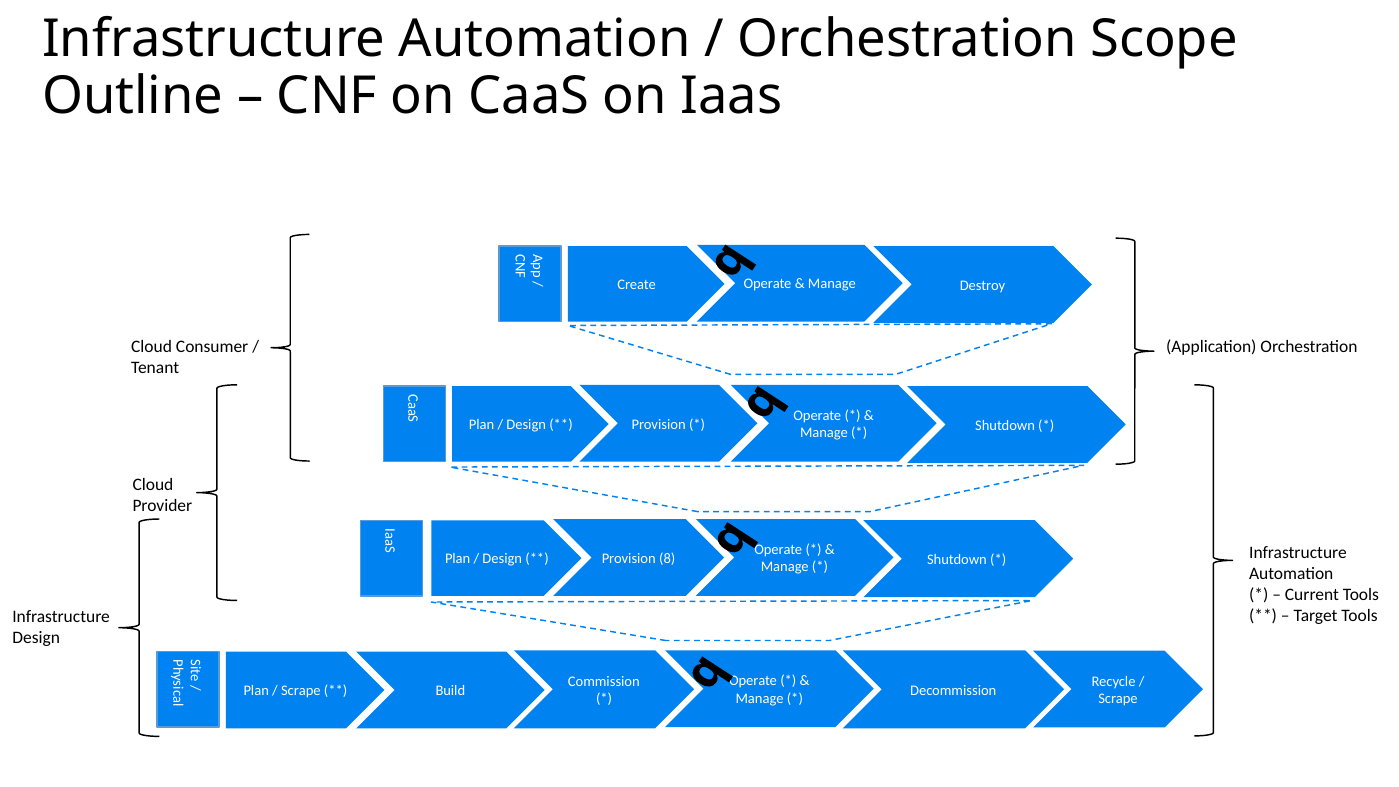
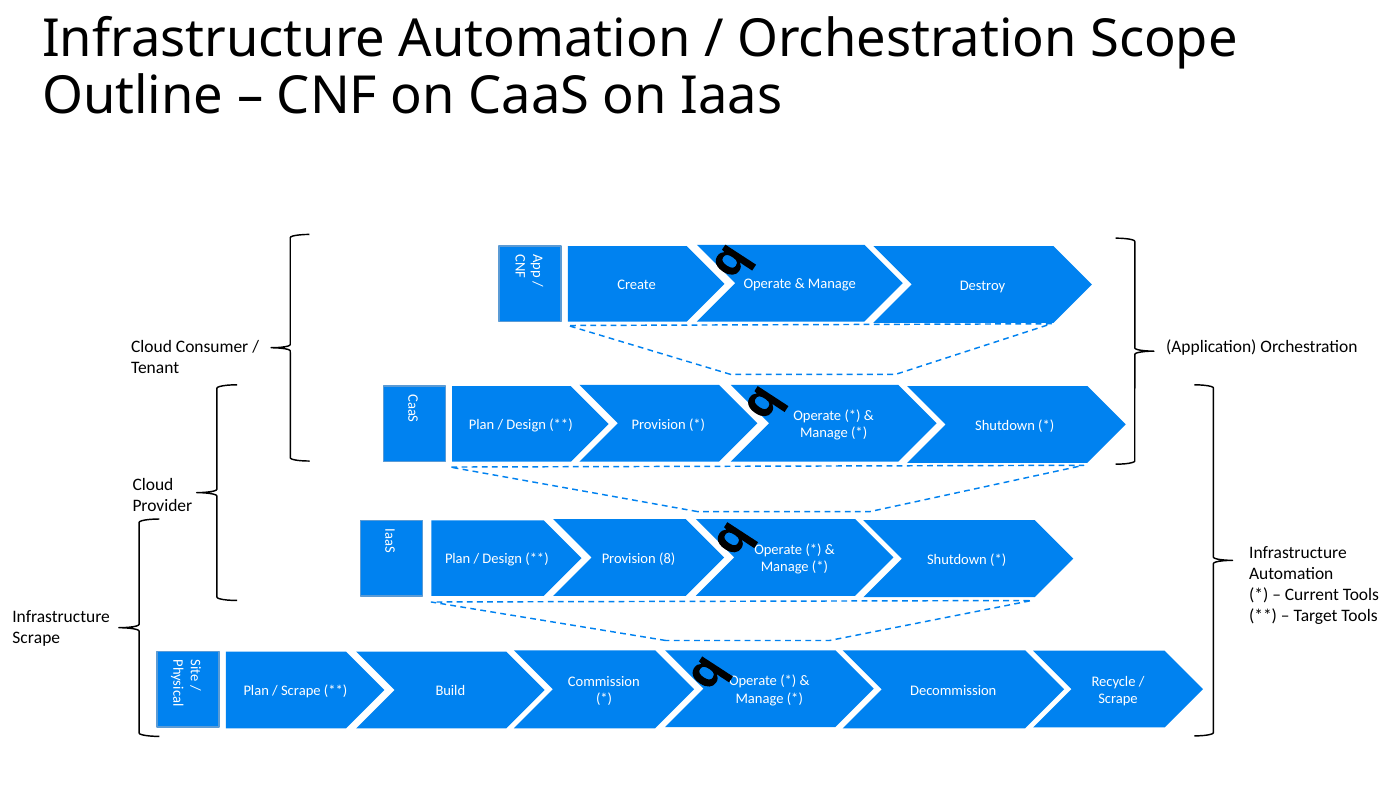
Design at (36, 638): Design -> Scrape
